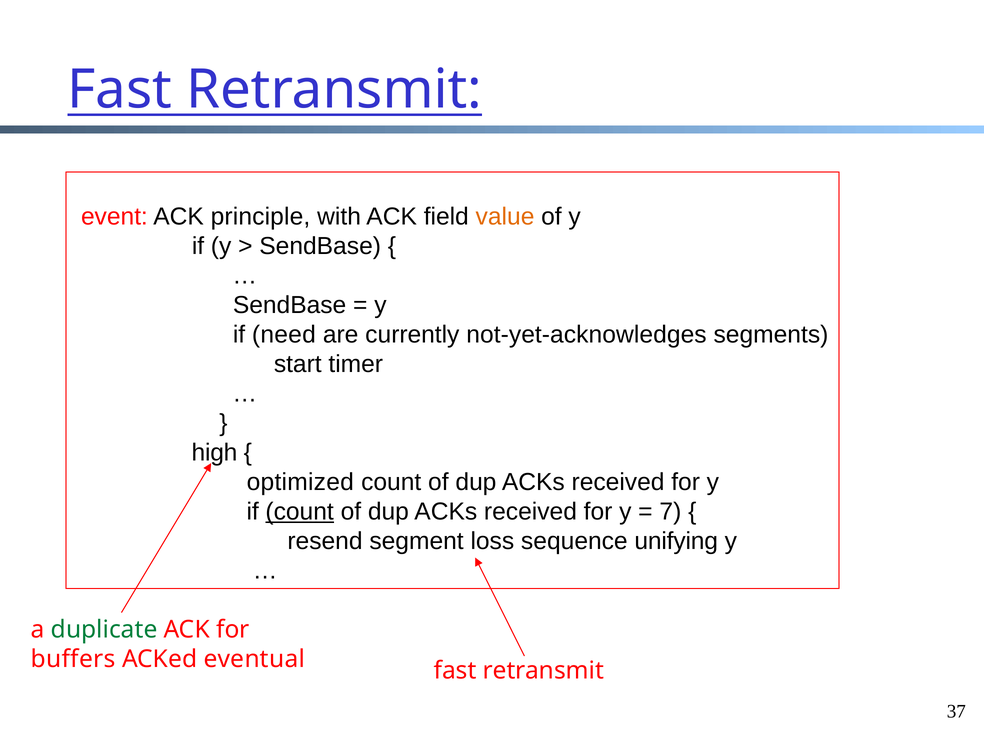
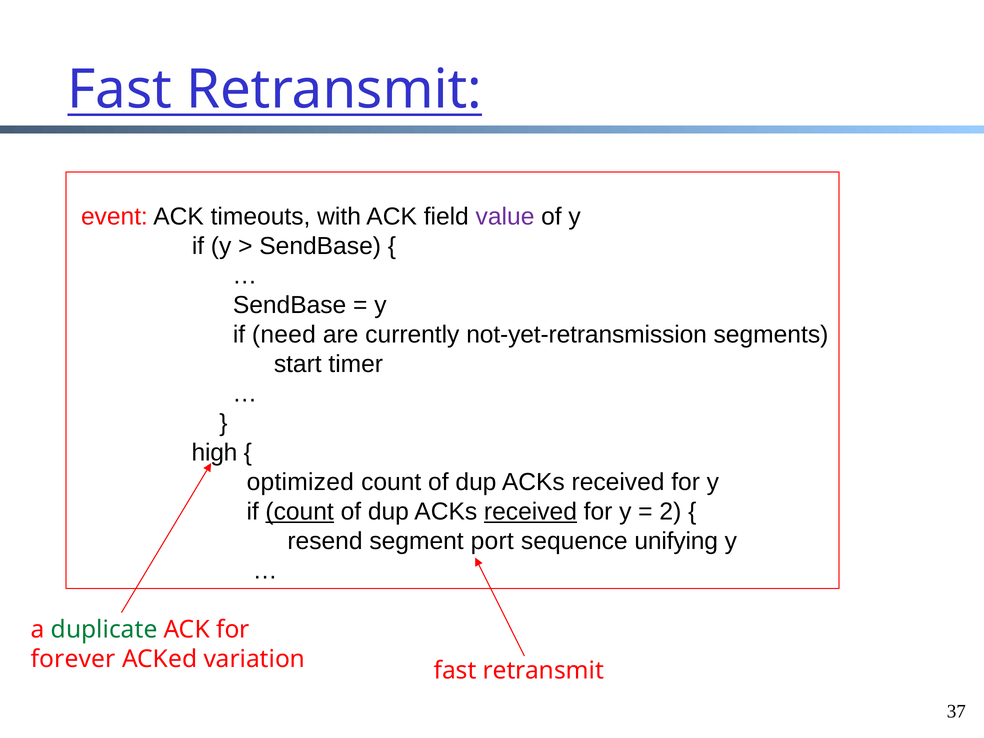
principle: principle -> timeouts
value colour: orange -> purple
not-yet-acknowledges: not-yet-acknowledges -> not-yet-retransmission
received at (530, 512) underline: none -> present
7: 7 -> 2
loss: loss -> port
buffers: buffers -> forever
eventual: eventual -> variation
